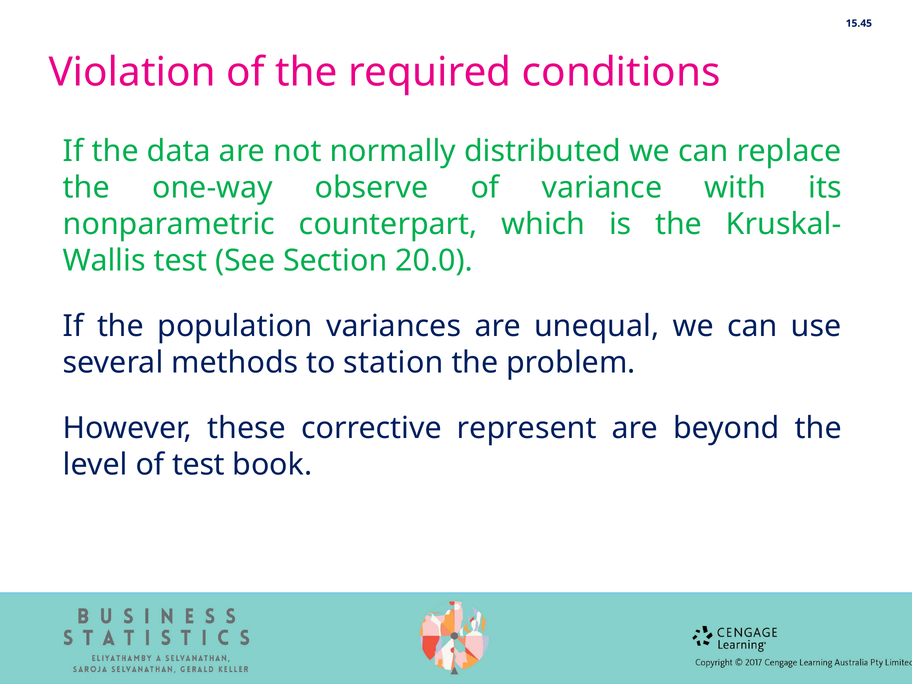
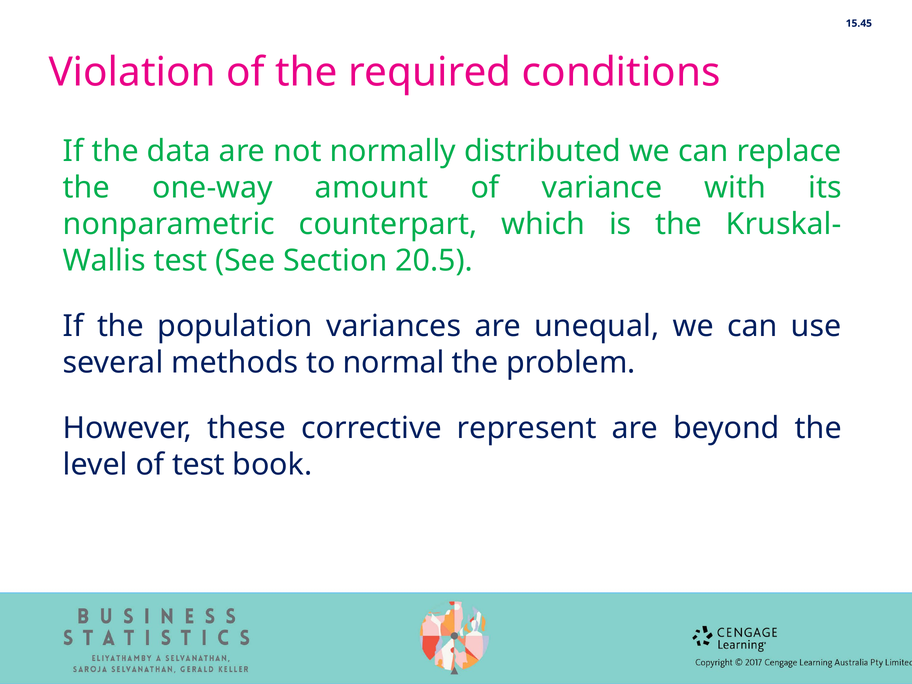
observe: observe -> amount
20.0: 20.0 -> 20.5
station: station -> normal
